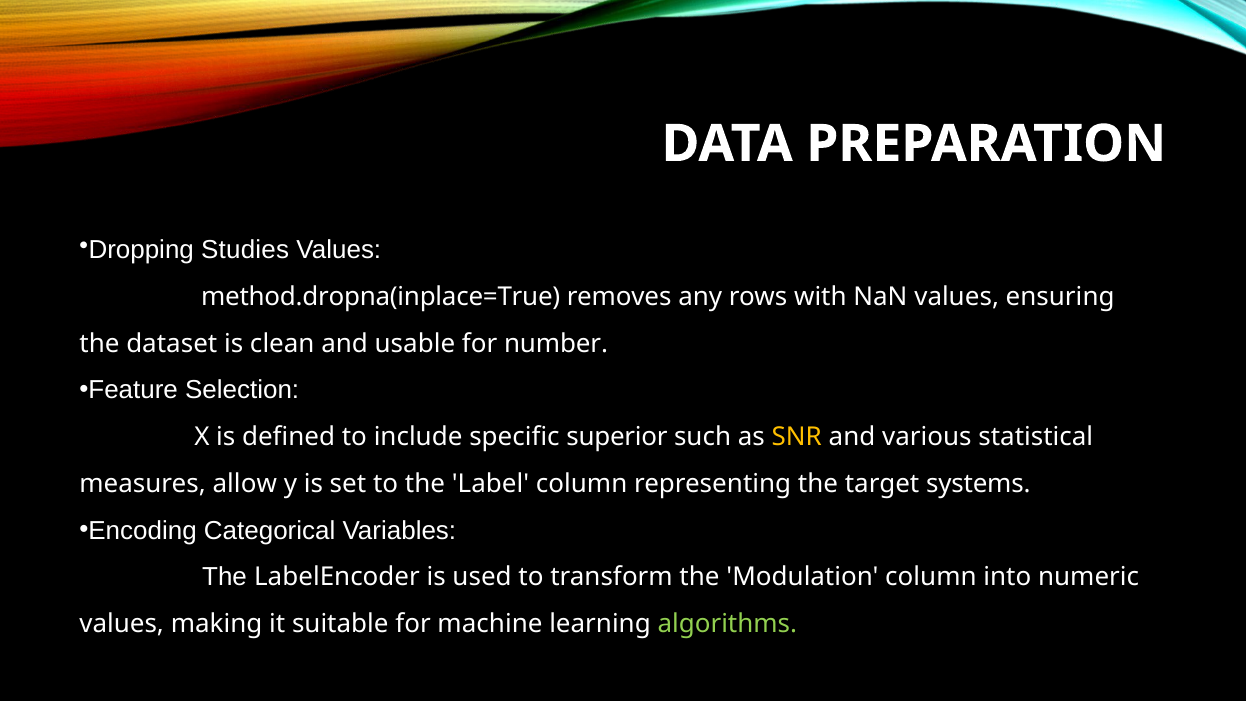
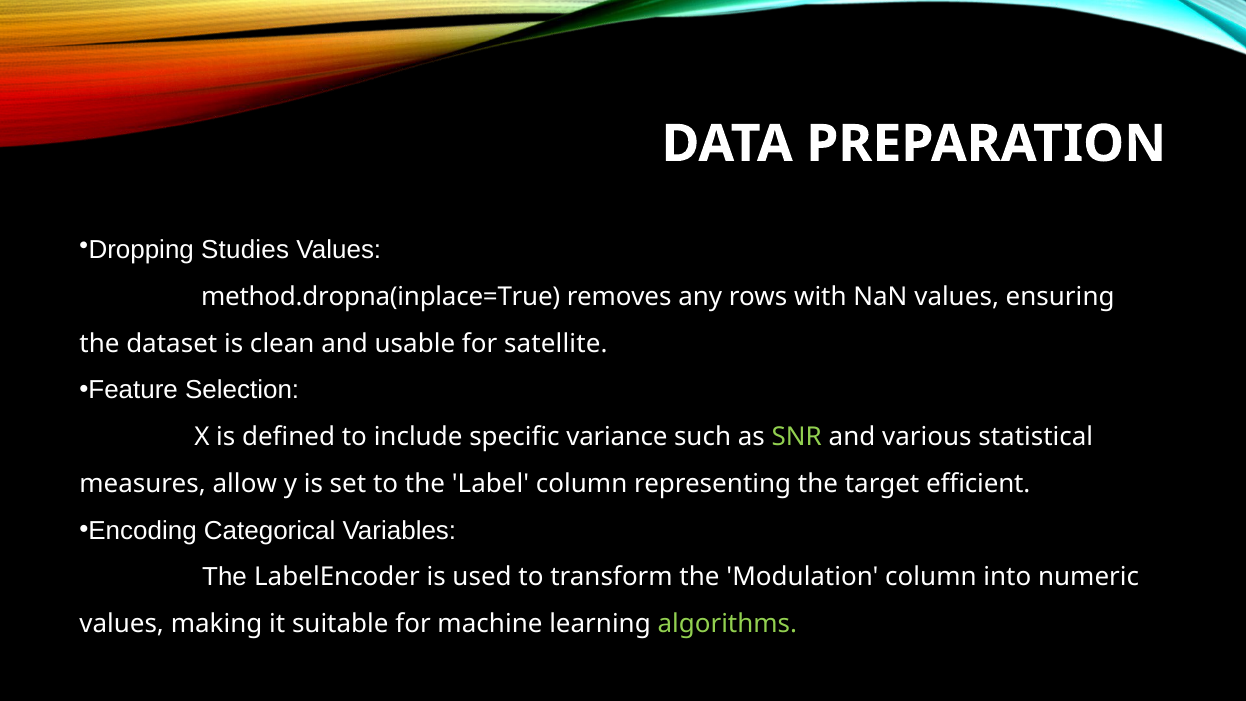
number: number -> satellite
superior: superior -> variance
SNR colour: yellow -> light green
systems: systems -> efficient
